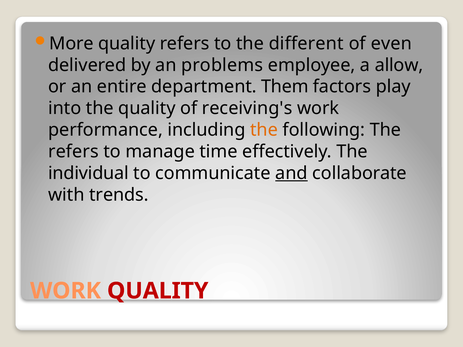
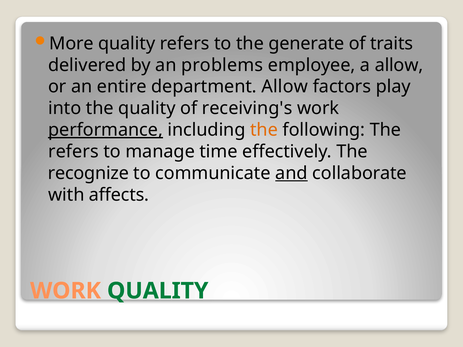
different: different -> generate
even: even -> traits
department Them: Them -> Allow
performance underline: none -> present
individual: individual -> recognize
trends: trends -> affects
QUALITY at (158, 291) colour: red -> green
